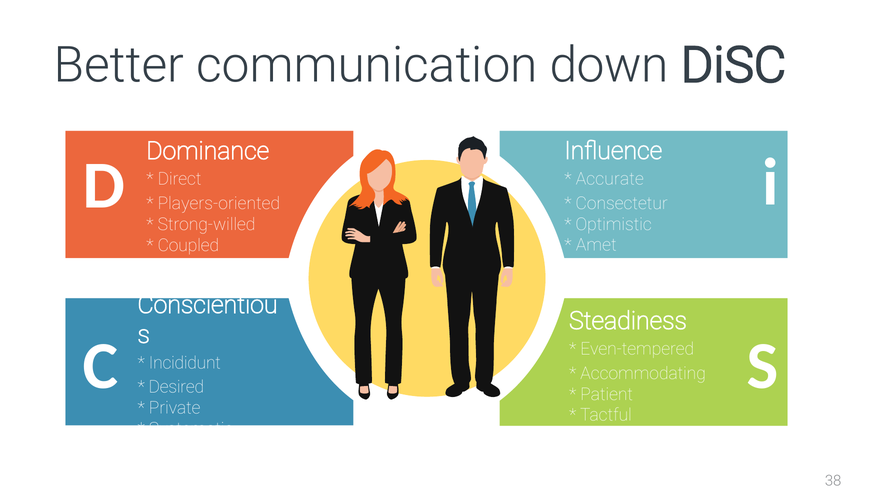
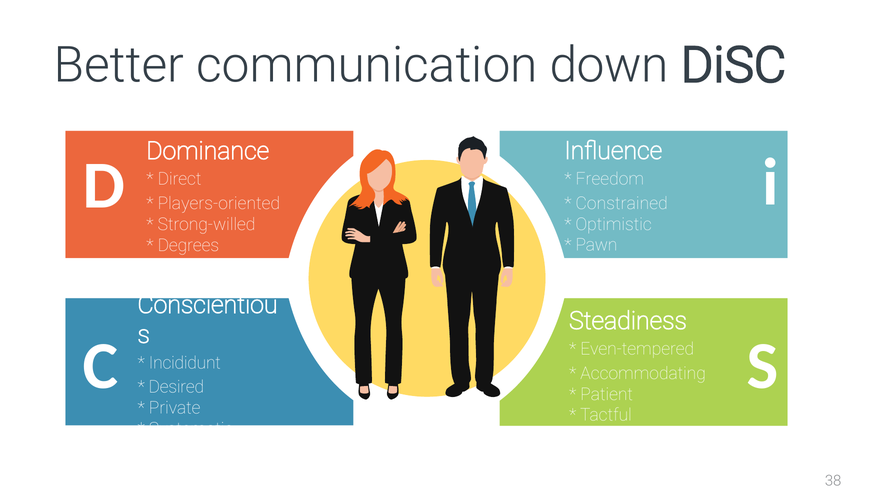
Accurate: Accurate -> Freedom
Consectetur: Consectetur -> Constrained
Amet: Amet -> Pawn
Coupled: Coupled -> Degrees
